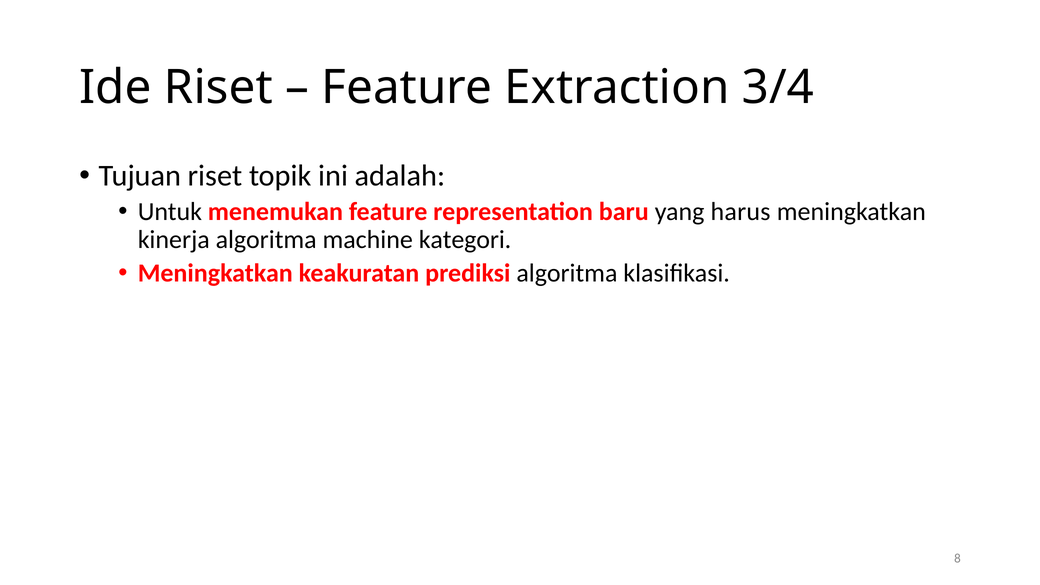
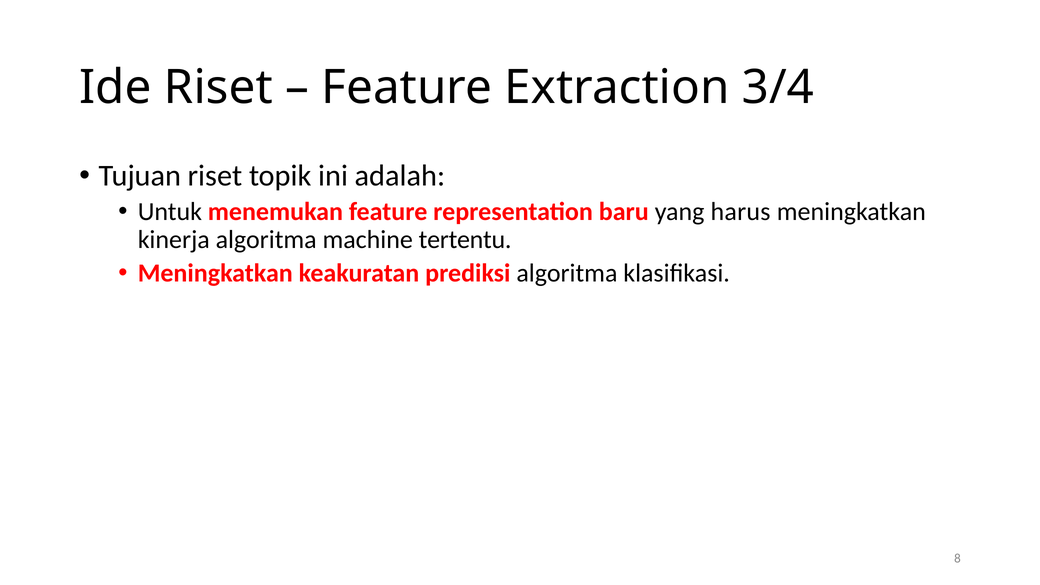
kategori: kategori -> tertentu
